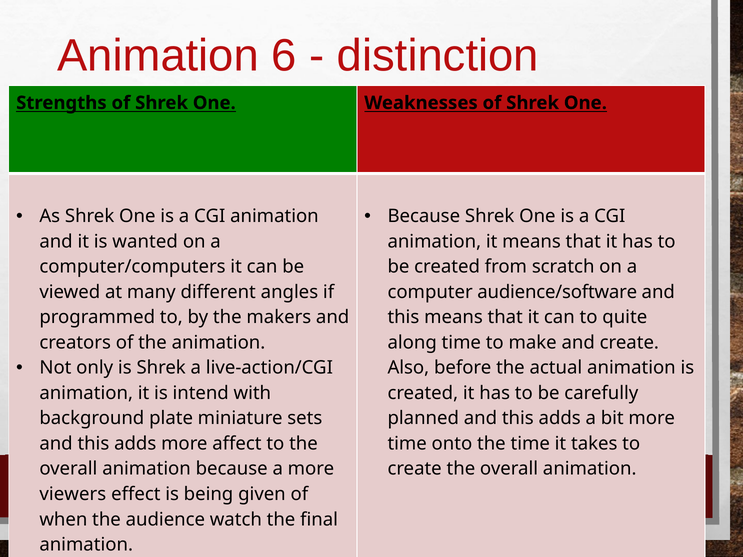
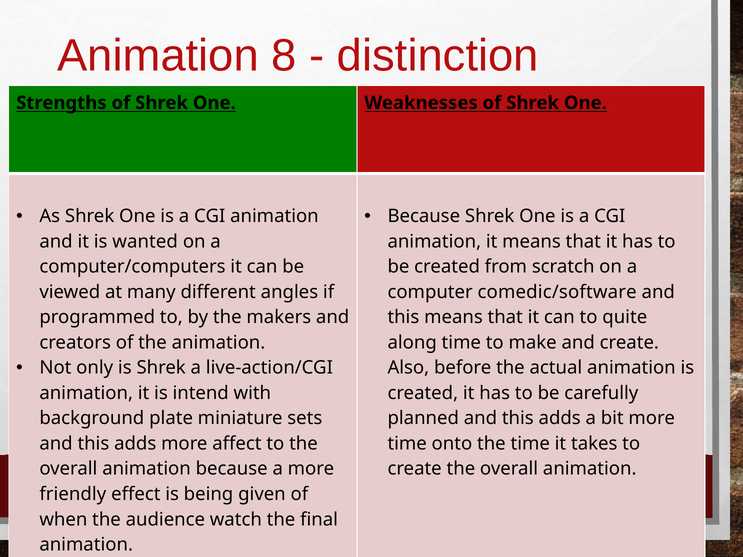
6: 6 -> 8
audience/software: audience/software -> comedic/software
viewers: viewers -> friendly
